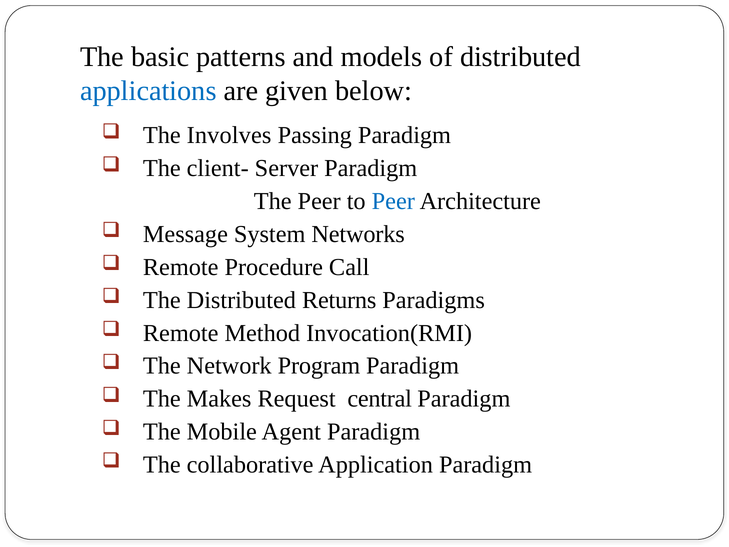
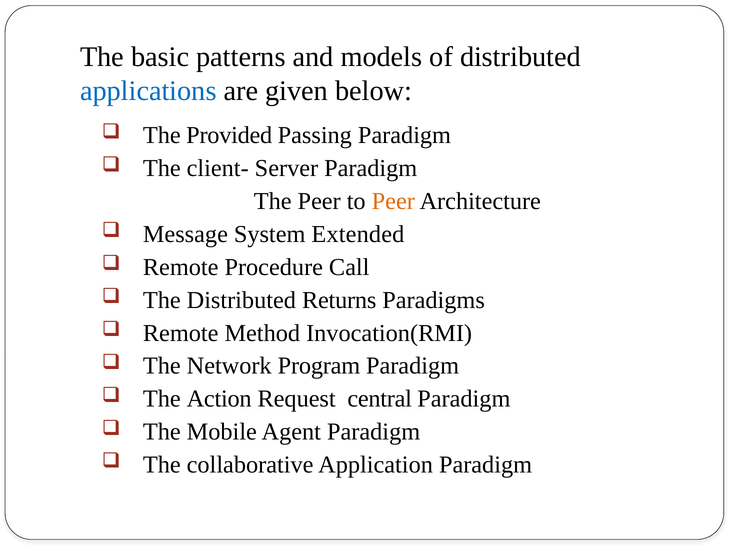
Involves: Involves -> Provided
Peer at (393, 201) colour: blue -> orange
Networks: Networks -> Extended
Makes: Makes -> Action
